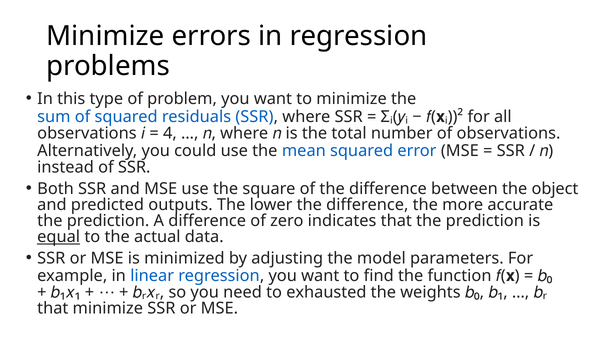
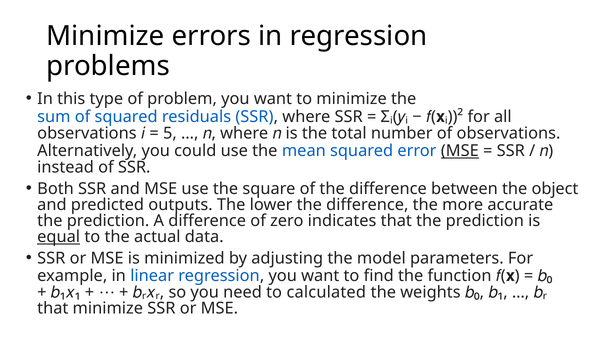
4: 4 -> 5
MSE at (460, 151) underline: none -> present
exhausted: exhausted -> calculated
